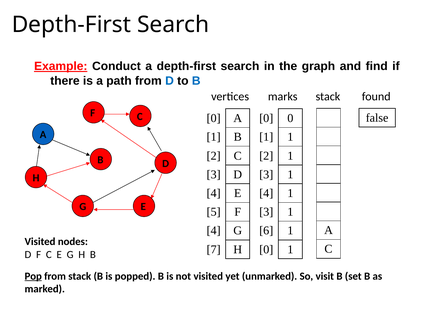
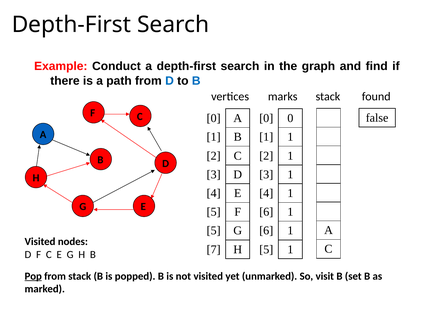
Example underline: present -> none
3 at (266, 212): 3 -> 6
4 at (214, 231): 4 -> 5
0 at (266, 249): 0 -> 5
